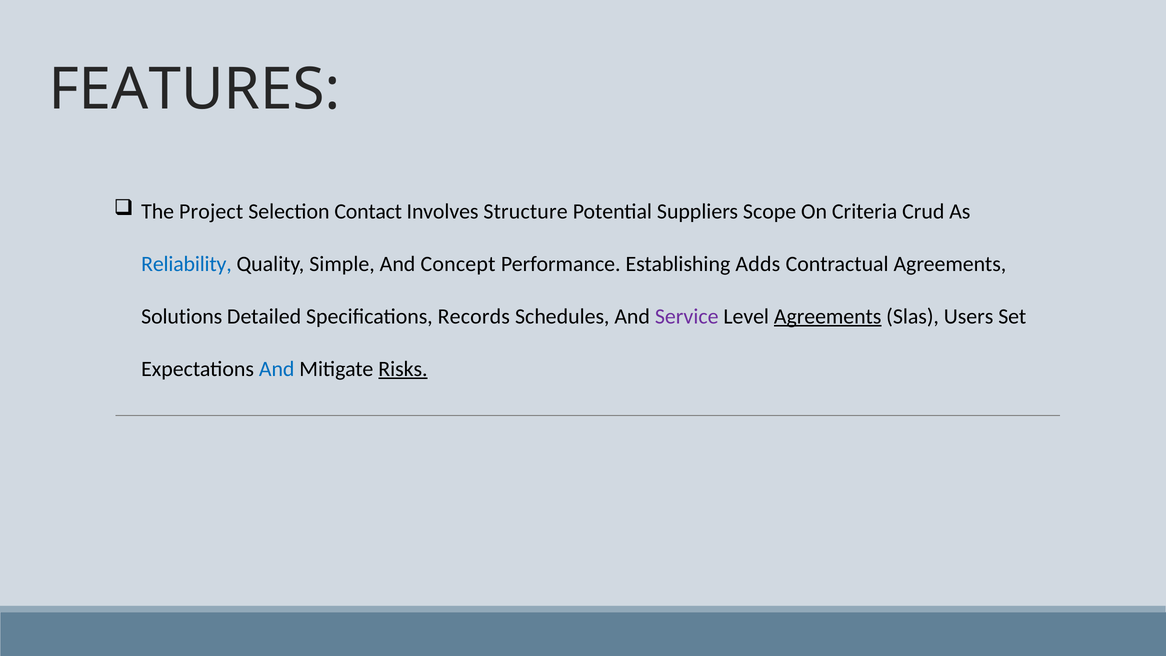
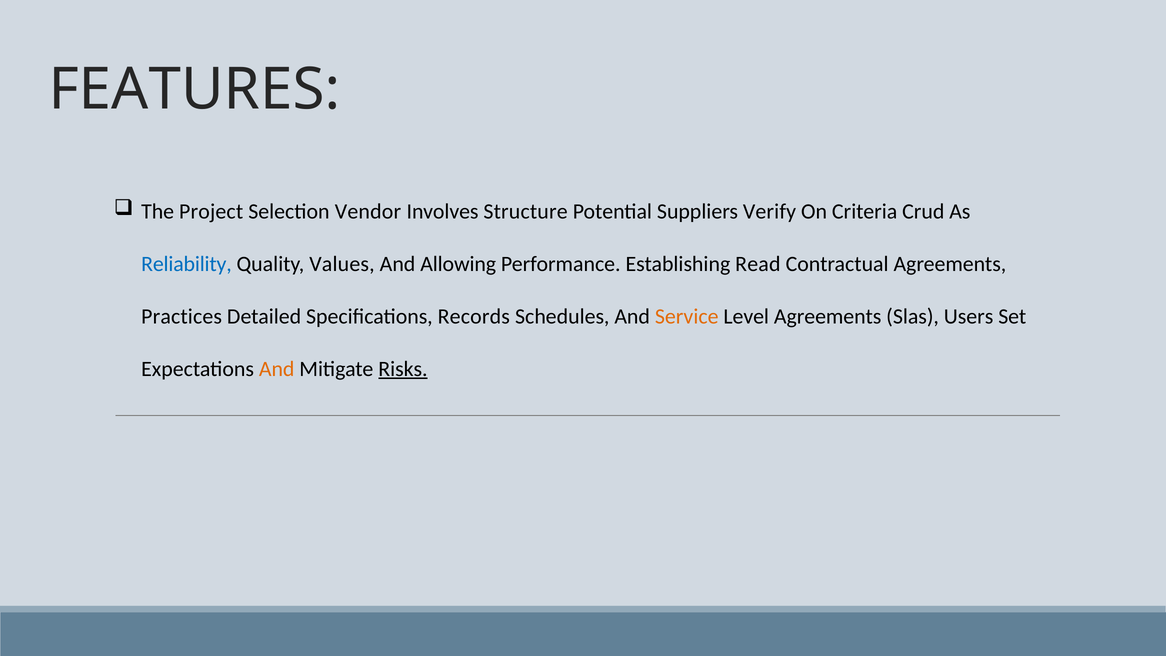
Contact: Contact -> Vendor
Scope: Scope -> Verify
Simple: Simple -> Values
Concept: Concept -> Allowing
Adds: Adds -> Read
Solutions: Solutions -> Practices
Service colour: purple -> orange
Agreements at (828, 316) underline: present -> none
And at (277, 369) colour: blue -> orange
